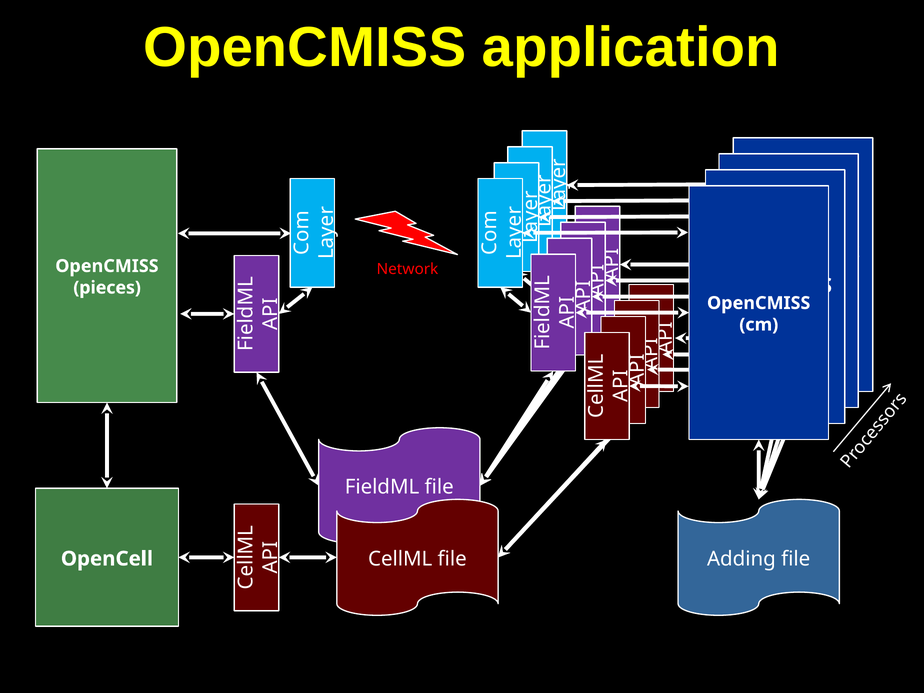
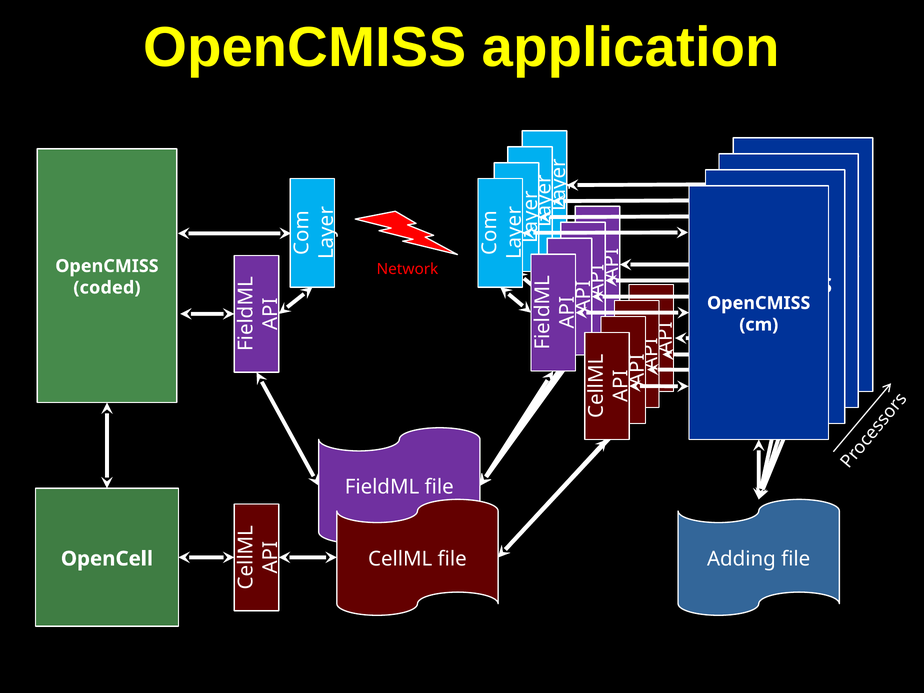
pieces: pieces -> coded
